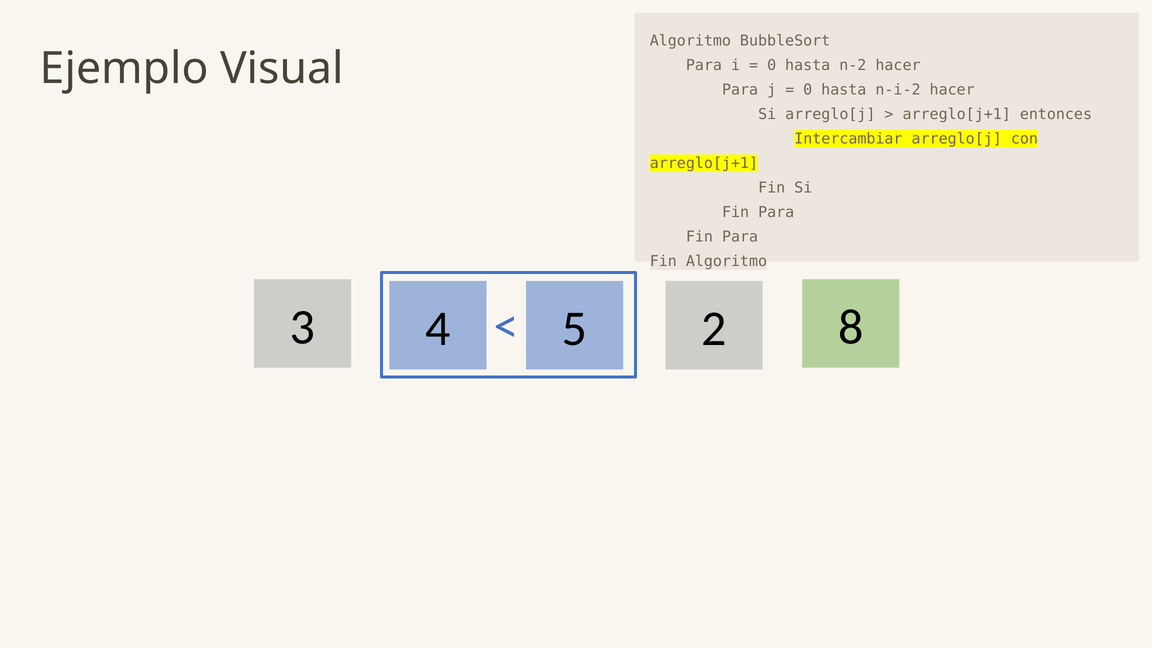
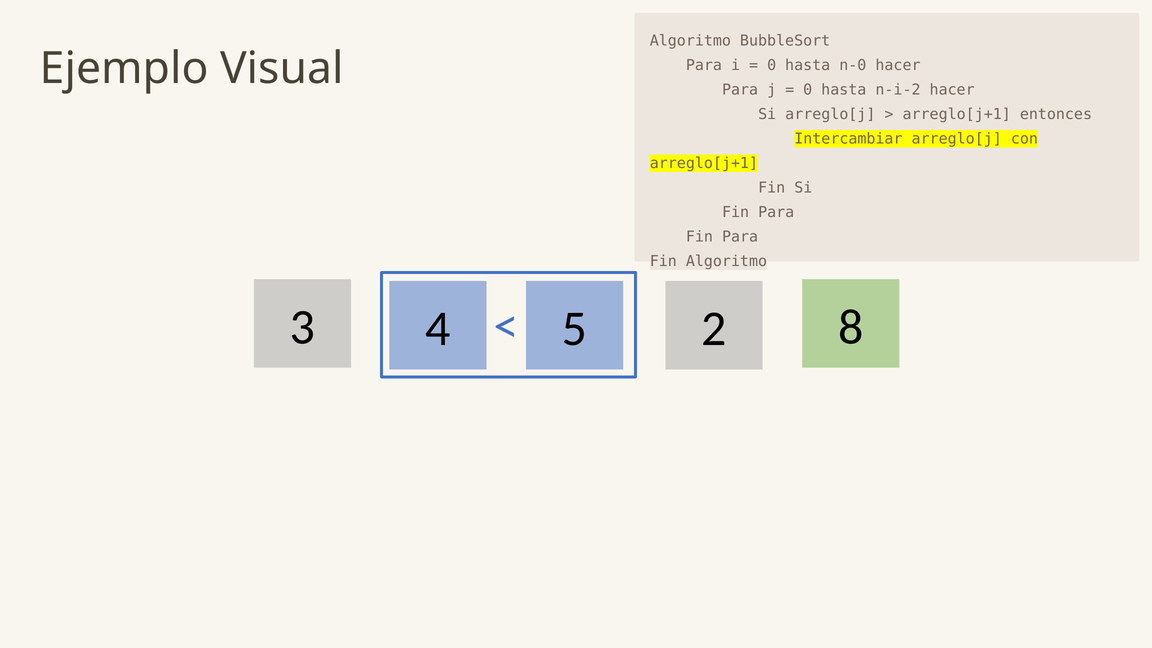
n-2: n-2 -> n-0
